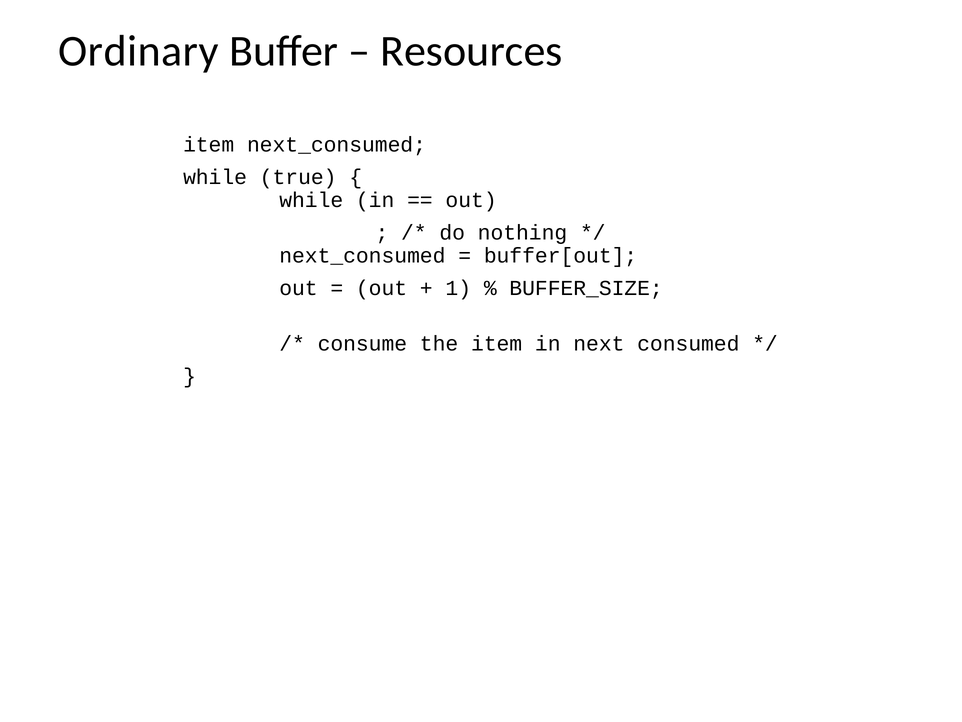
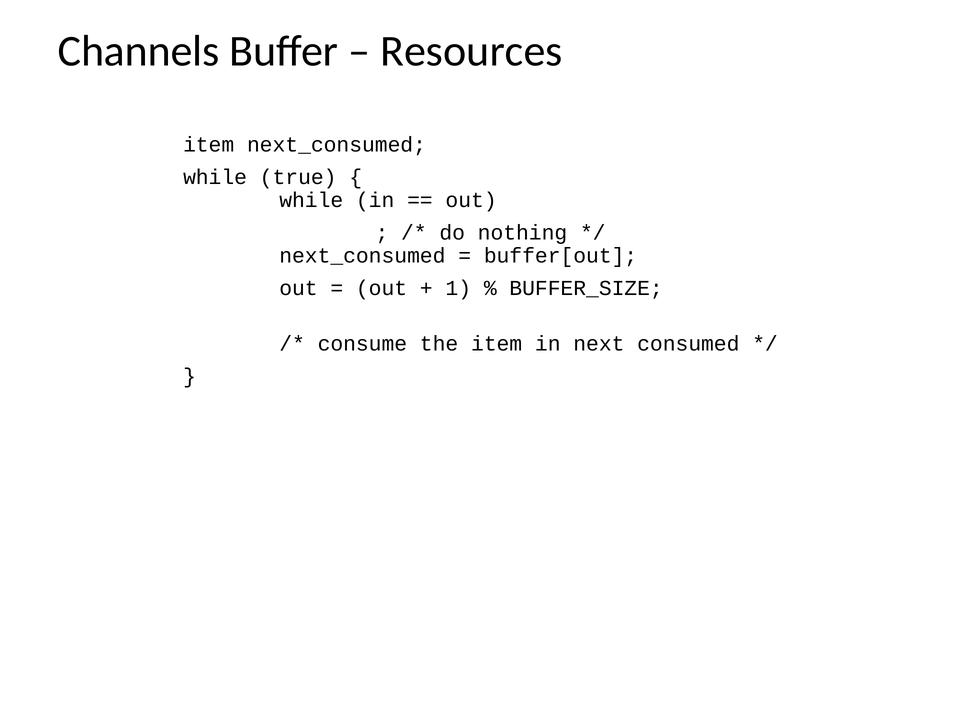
Ordinary: Ordinary -> Channels
